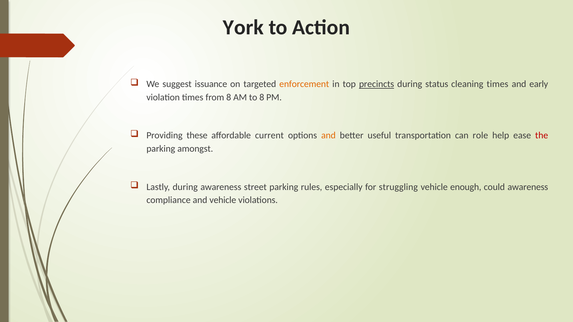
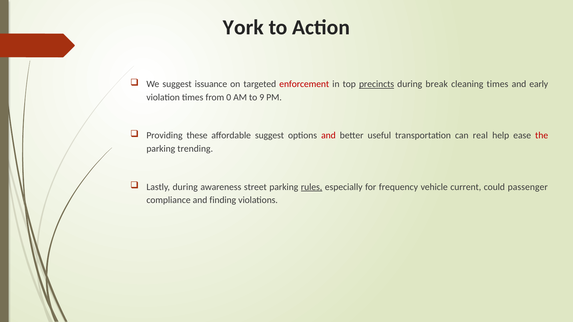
enforcement colour: orange -> red
status: status -> break
from 8: 8 -> 0
to 8: 8 -> 9
affordable current: current -> suggest
and at (328, 136) colour: orange -> red
role: role -> real
amongst: amongst -> trending
rules underline: none -> present
struggling: struggling -> frequency
enough: enough -> current
could awareness: awareness -> passenger
and vehicle: vehicle -> finding
